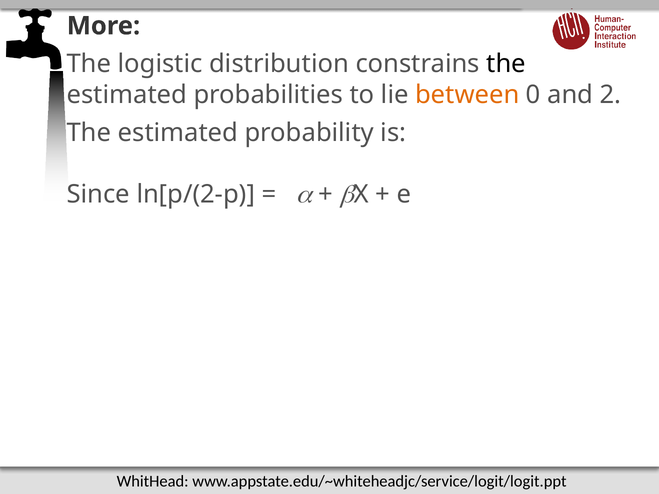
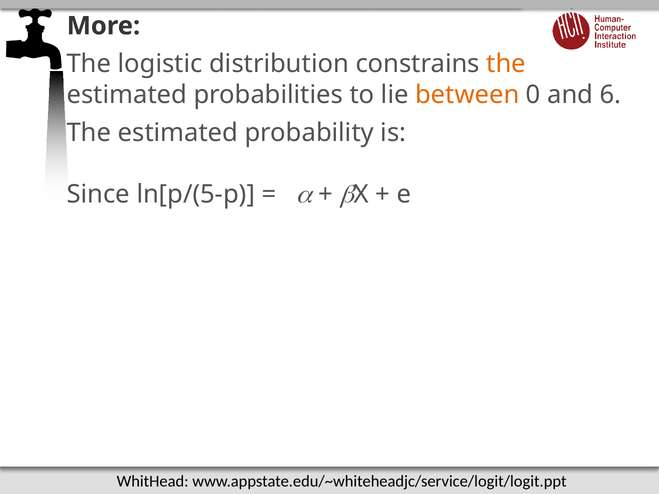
the at (506, 64) colour: black -> orange
2: 2 -> 6
ln[p/(2-p: ln[p/(2-p -> ln[p/(5-p
